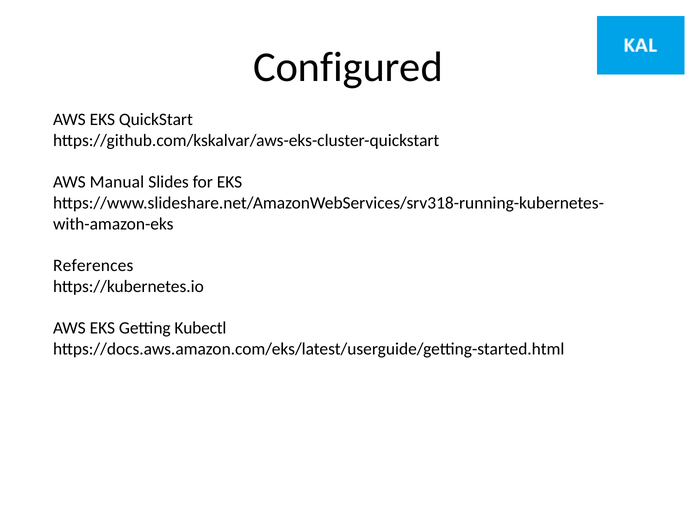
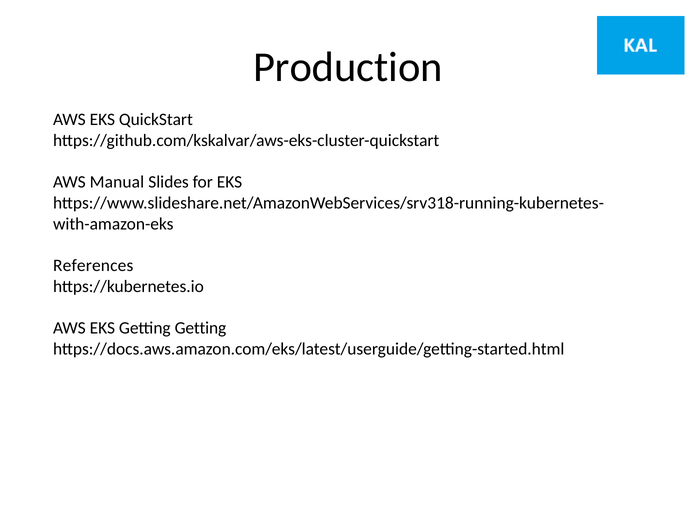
Configured: Configured -> Production
Getting Kubectl: Kubectl -> Getting
